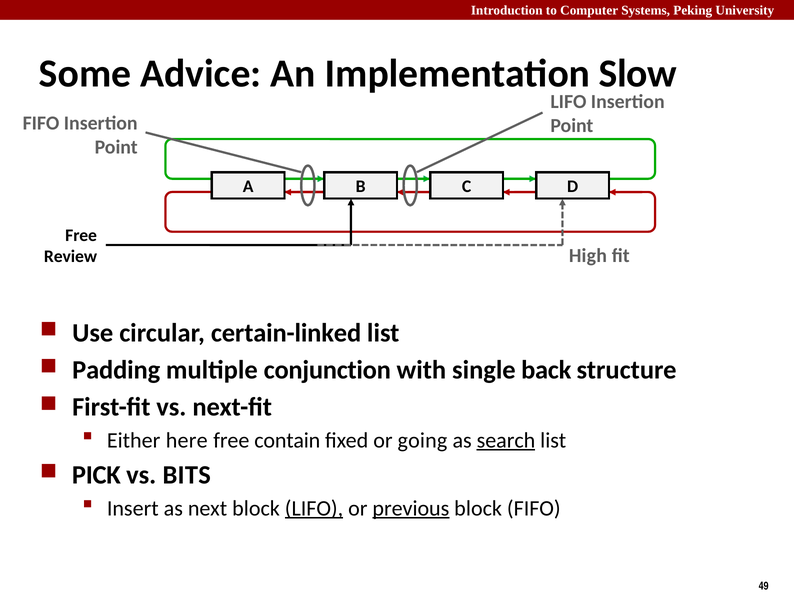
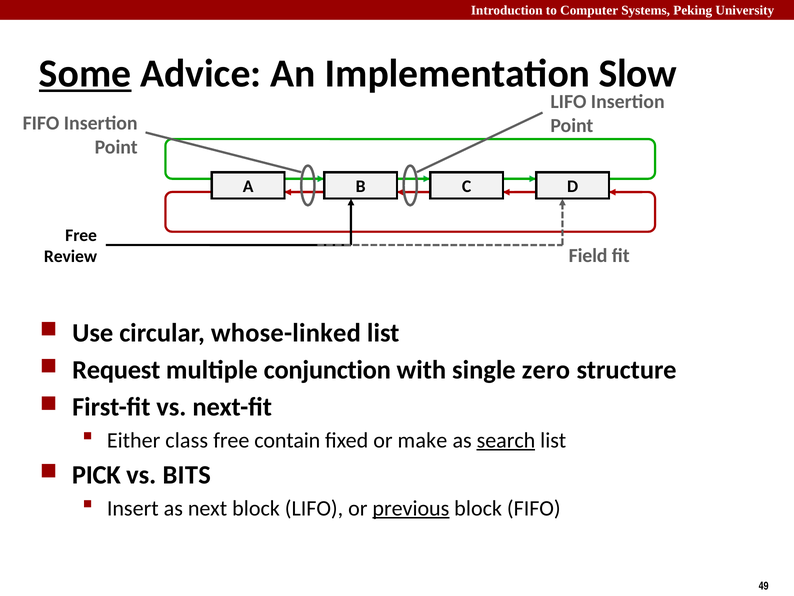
Some underline: none -> present
High: High -> Field
certain-linked: certain-linked -> whose-linked
Padding: Padding -> Request
back: back -> zero
here: here -> class
going: going -> make
LIFO at (314, 508) underline: present -> none
